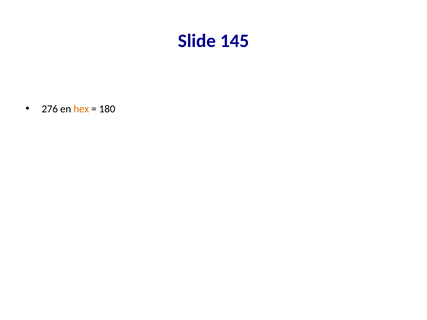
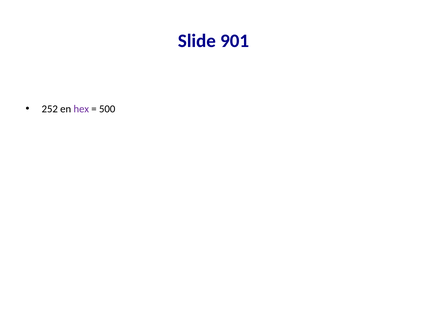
145: 145 -> 901
276: 276 -> 252
hex colour: orange -> purple
180: 180 -> 500
